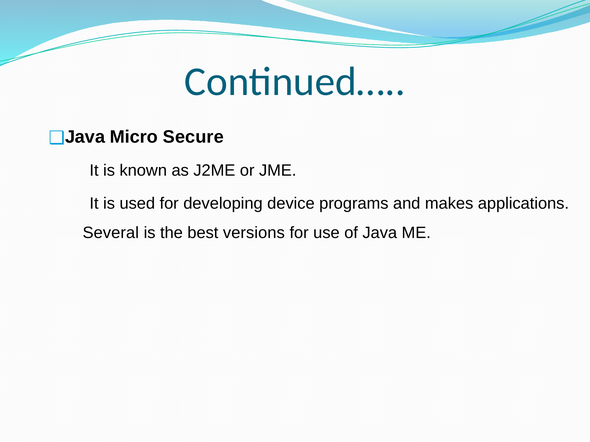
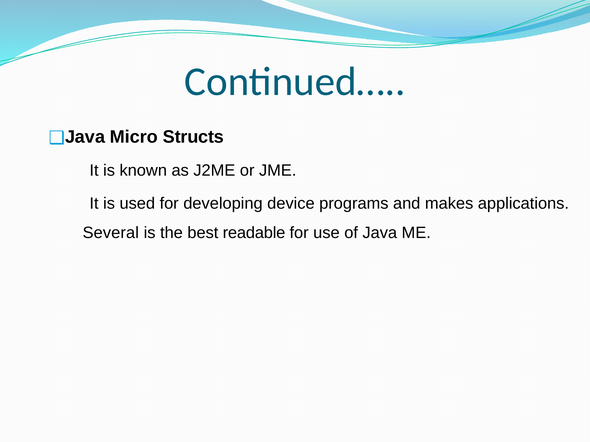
Secure: Secure -> Structs
versions: versions -> readable
